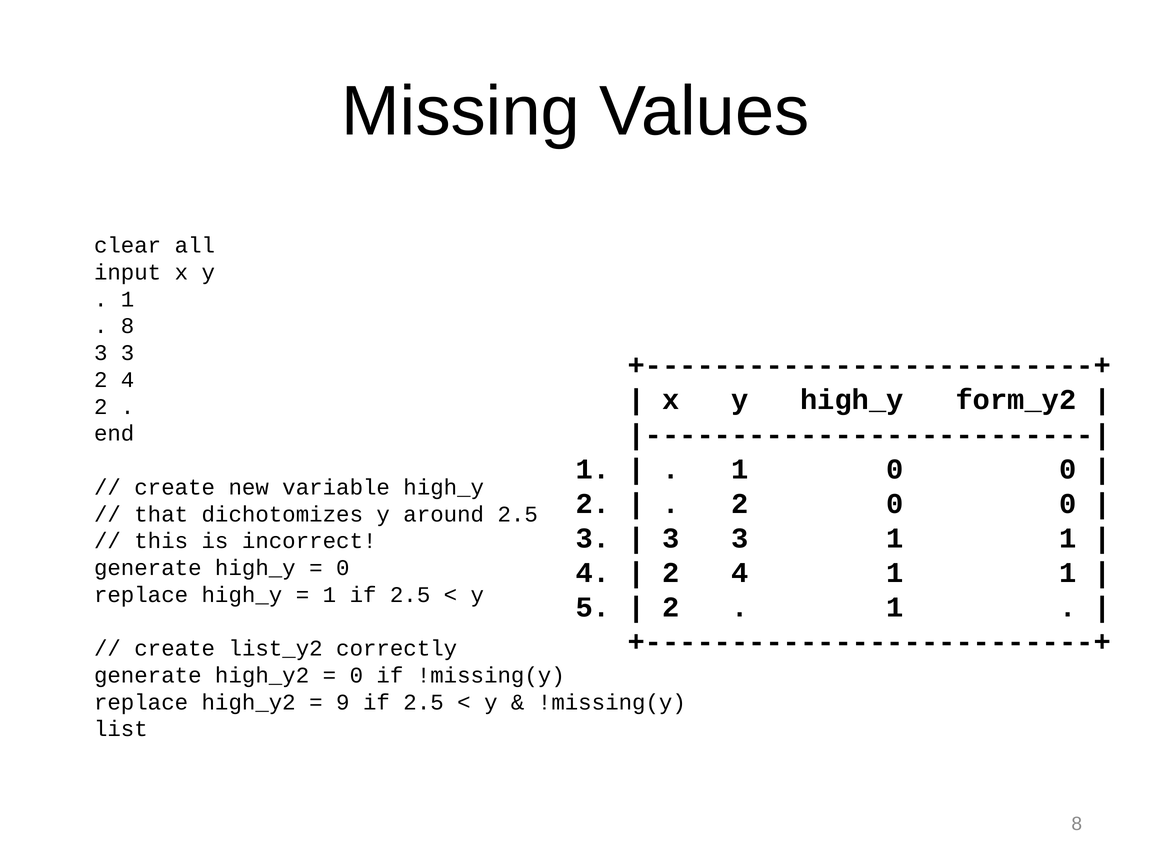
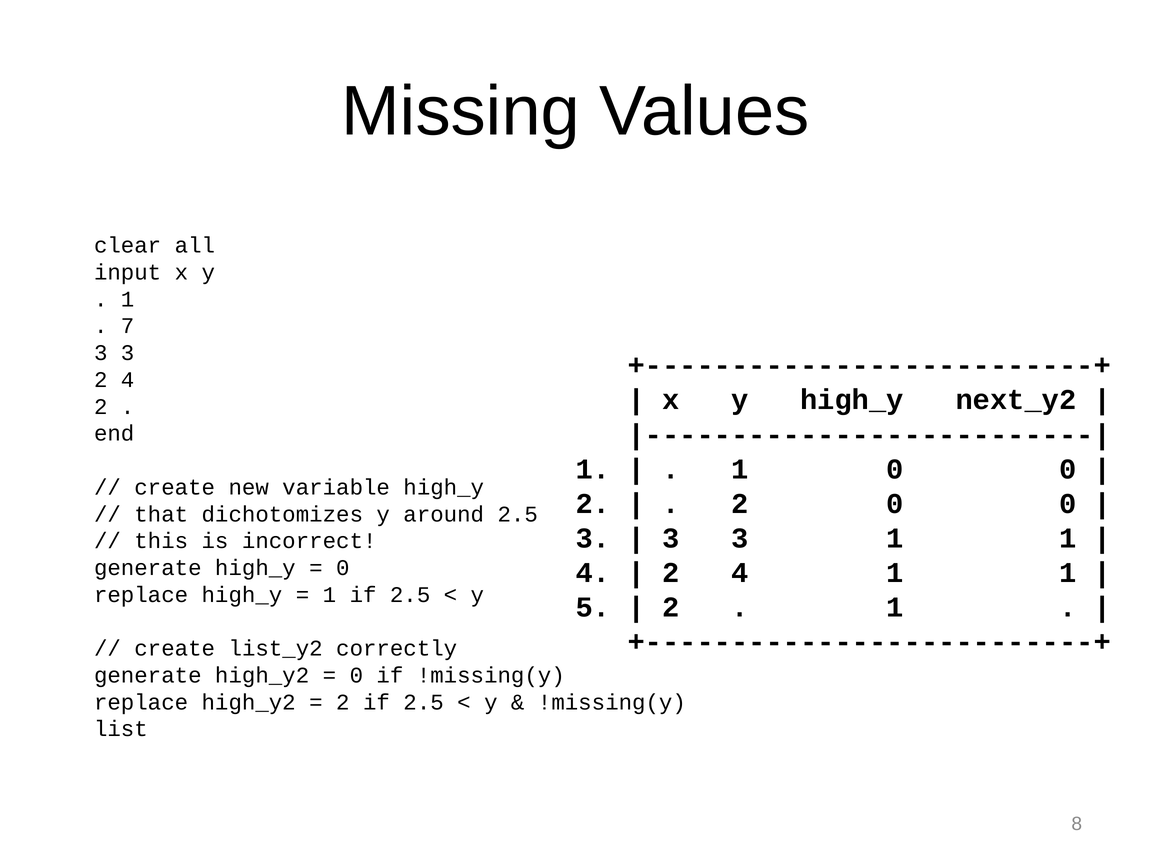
8 at (128, 326): 8 -> 7
form_y2: form_y2 -> next_y2
9 at (343, 702): 9 -> 2
